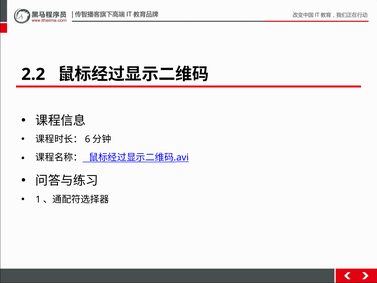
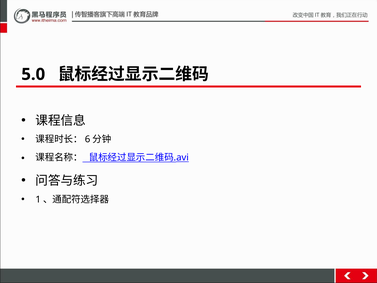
2.2: 2.2 -> 5.0
